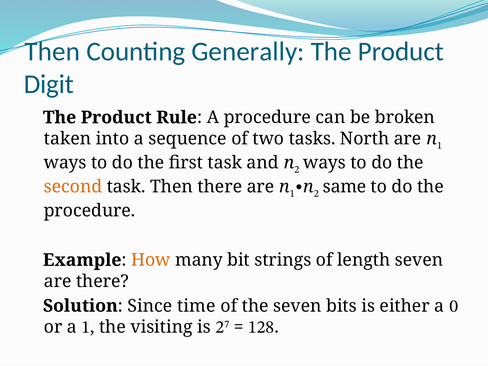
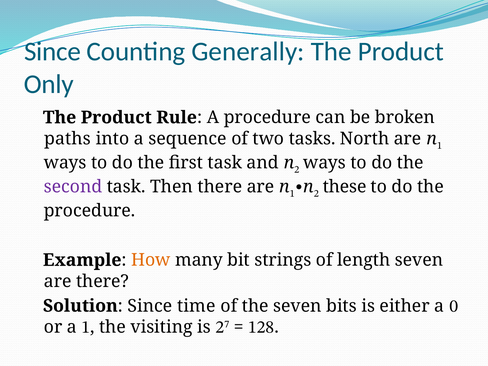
Then at (52, 52): Then -> Since
Digit: Digit -> Only
taken: taken -> paths
second colour: orange -> purple
same: same -> these
